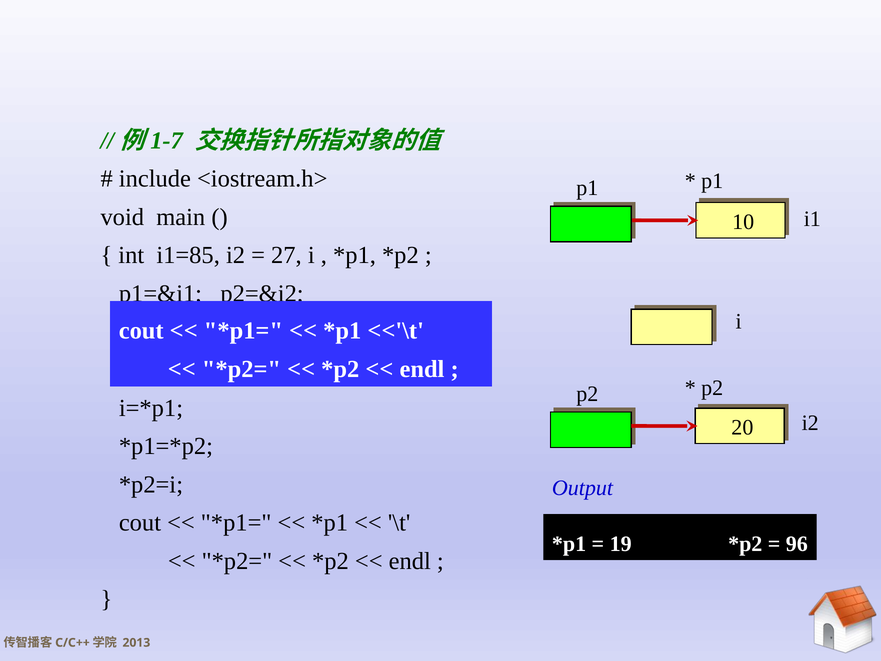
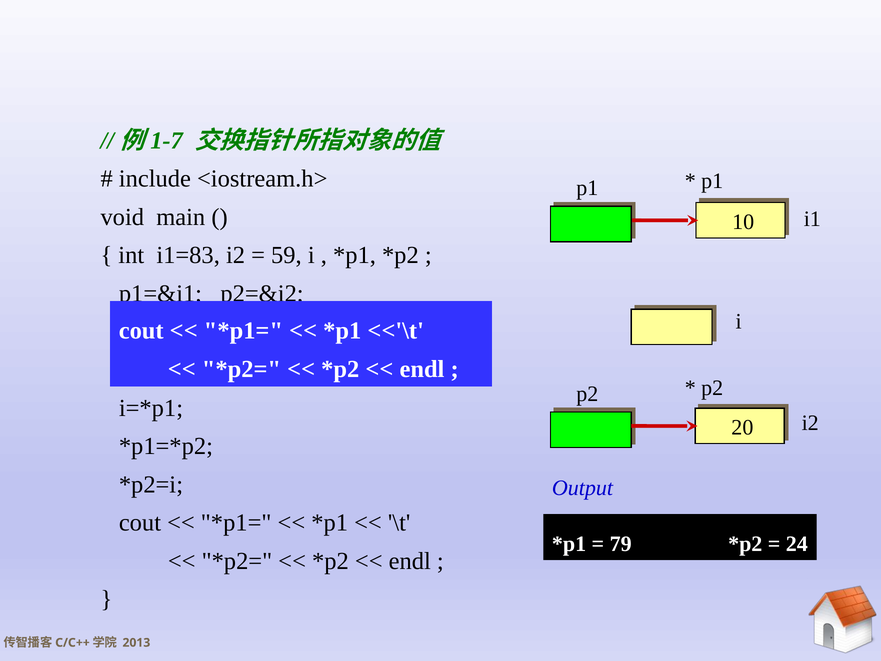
i1=85: i1=85 -> i1=83
27: 27 -> 59
19: 19 -> 79
96: 96 -> 24
